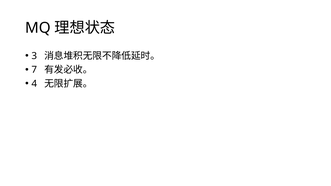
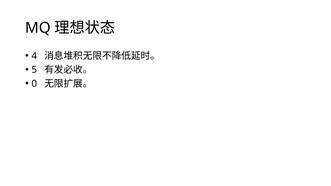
3: 3 -> 4
7: 7 -> 5
4: 4 -> 0
